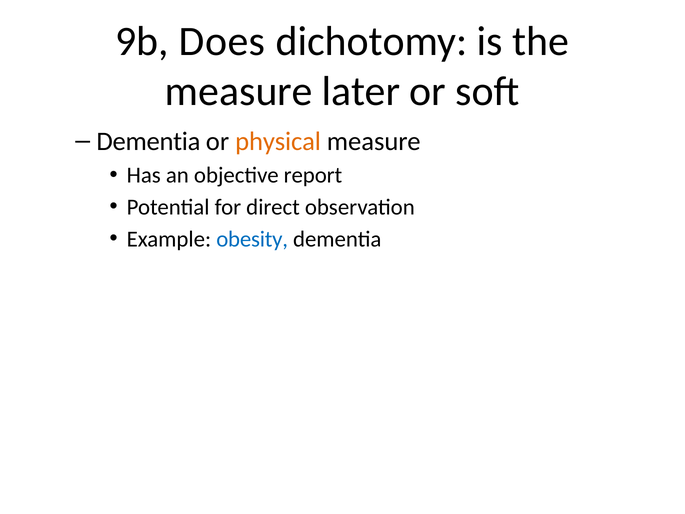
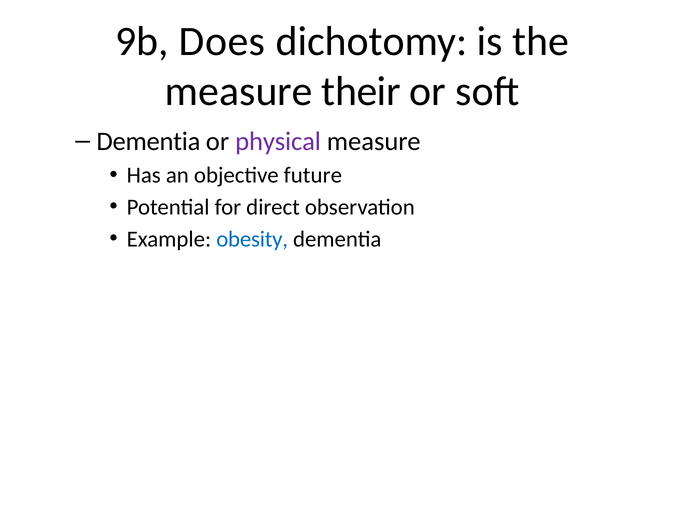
later: later -> their
physical colour: orange -> purple
report: report -> future
